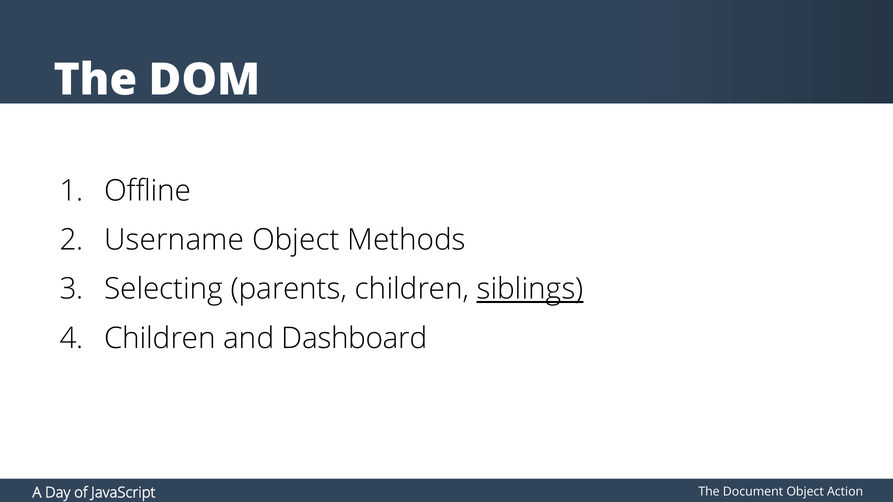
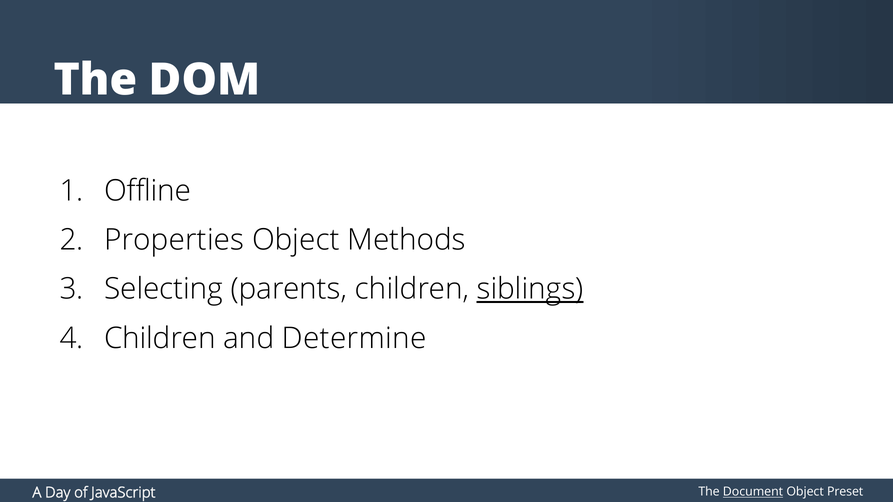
Username: Username -> Properties
Dashboard: Dashboard -> Determine
Document underline: none -> present
Action: Action -> Preset
